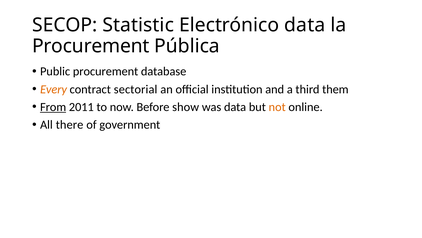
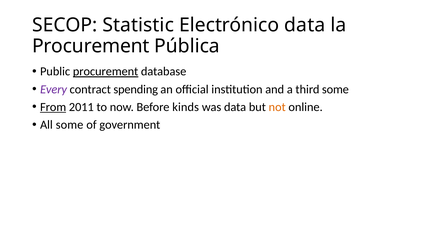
procurement at (106, 71) underline: none -> present
Every colour: orange -> purple
sectorial: sectorial -> spending
third them: them -> some
show: show -> kinds
All there: there -> some
